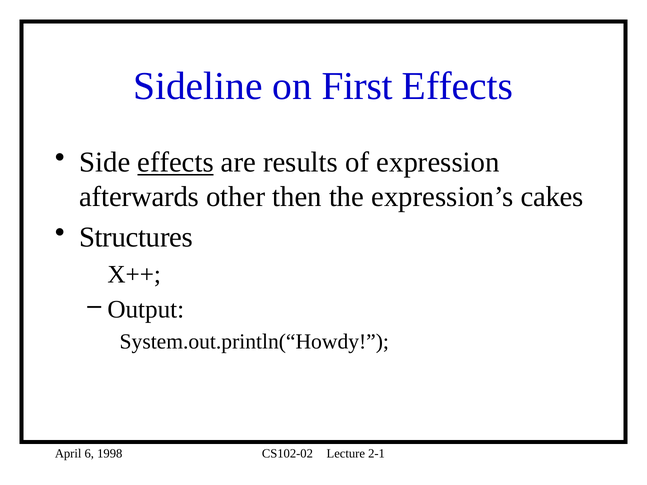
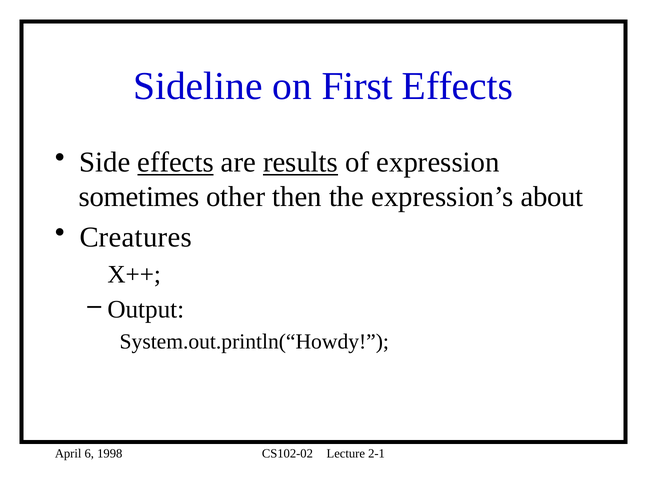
results underline: none -> present
afterwards: afterwards -> sometimes
cakes: cakes -> about
Structures: Structures -> Creatures
